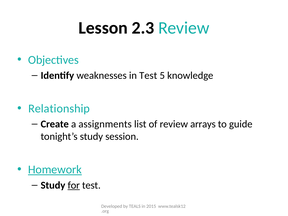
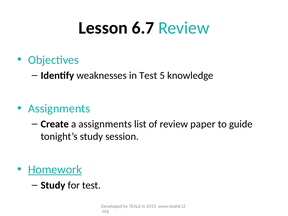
2.3: 2.3 -> 6.7
Relationship at (59, 109): Relationship -> Assignments
arrays: arrays -> paper
for underline: present -> none
